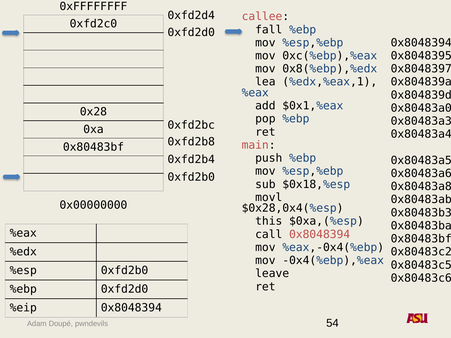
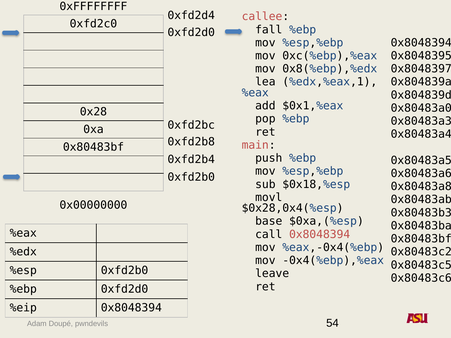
this: this -> base
